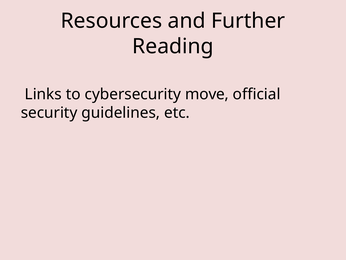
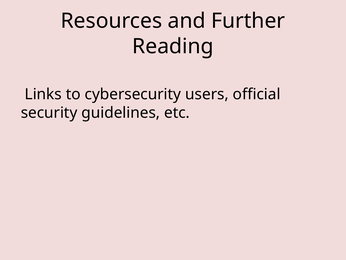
move: move -> users
